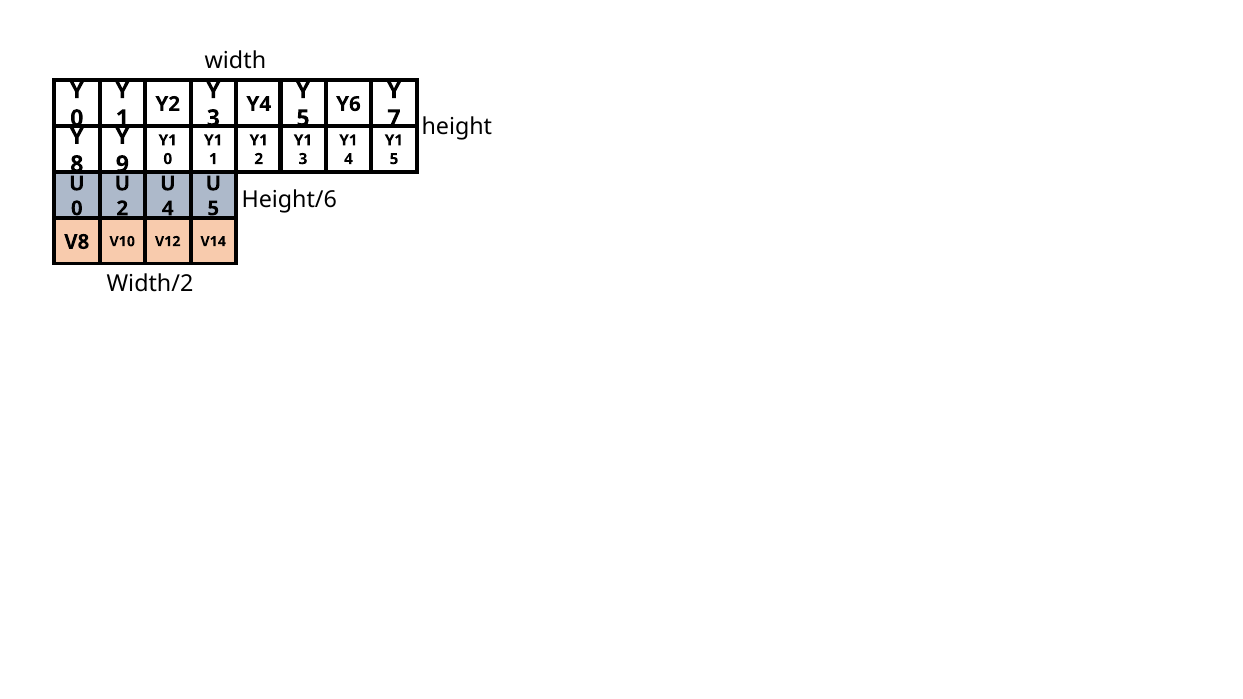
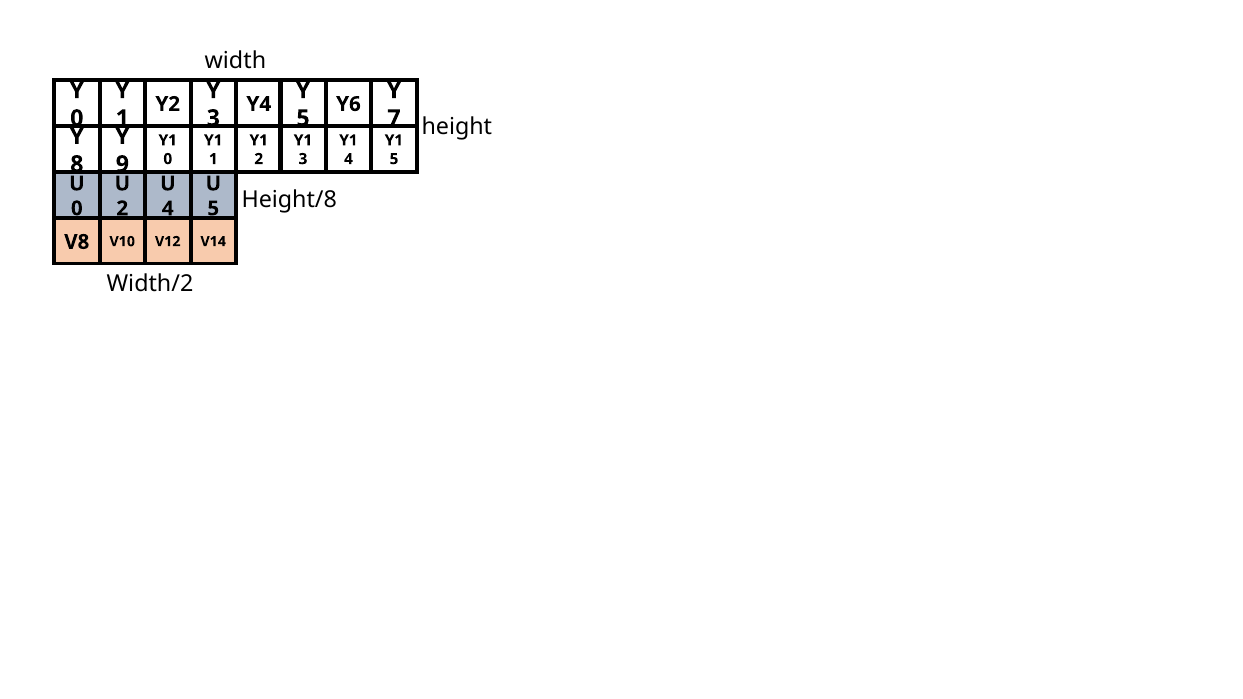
Height/6: Height/6 -> Height/8
